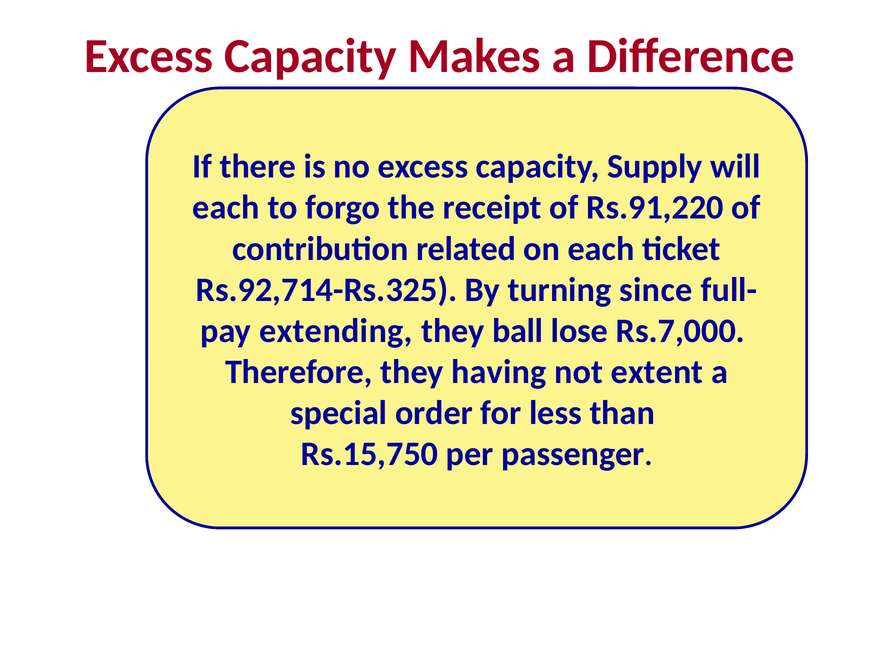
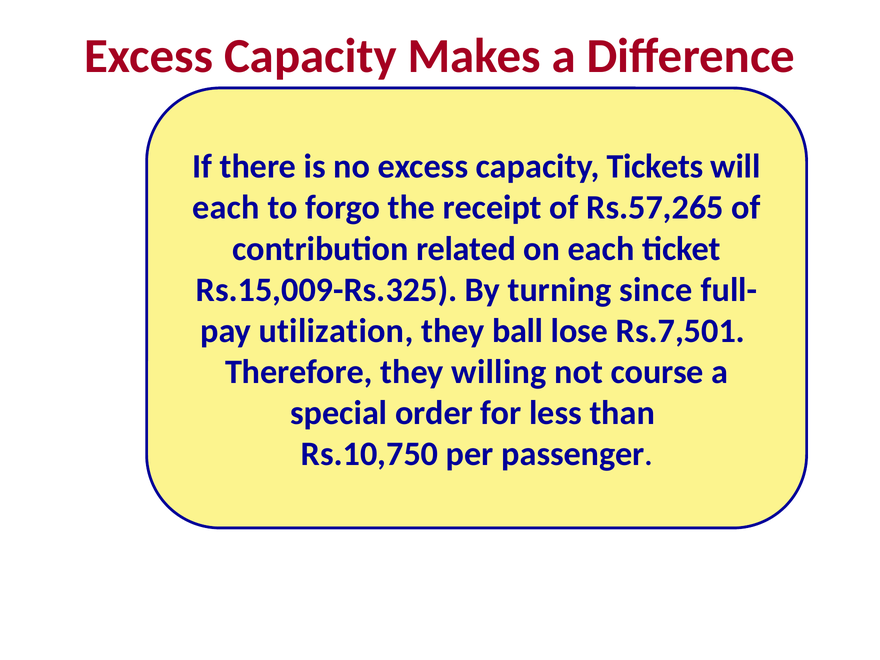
Supply: Supply -> Tickets
Rs.91,220: Rs.91,220 -> Rs.57,265
Rs.92,714-Rs.325: Rs.92,714-Rs.325 -> Rs.15,009-Rs.325
extending: extending -> utilization
Rs.7,000: Rs.7,000 -> Rs.7,501
having: having -> willing
extent: extent -> course
Rs.15,750: Rs.15,750 -> Rs.10,750
